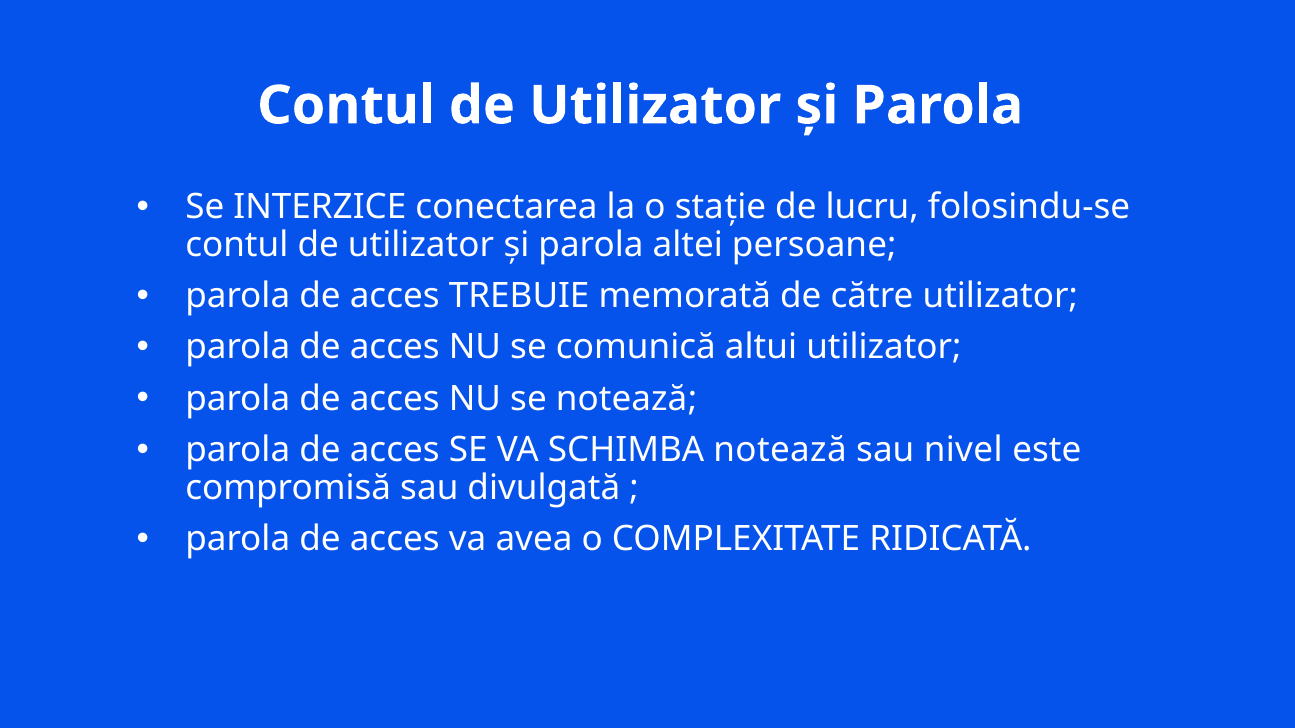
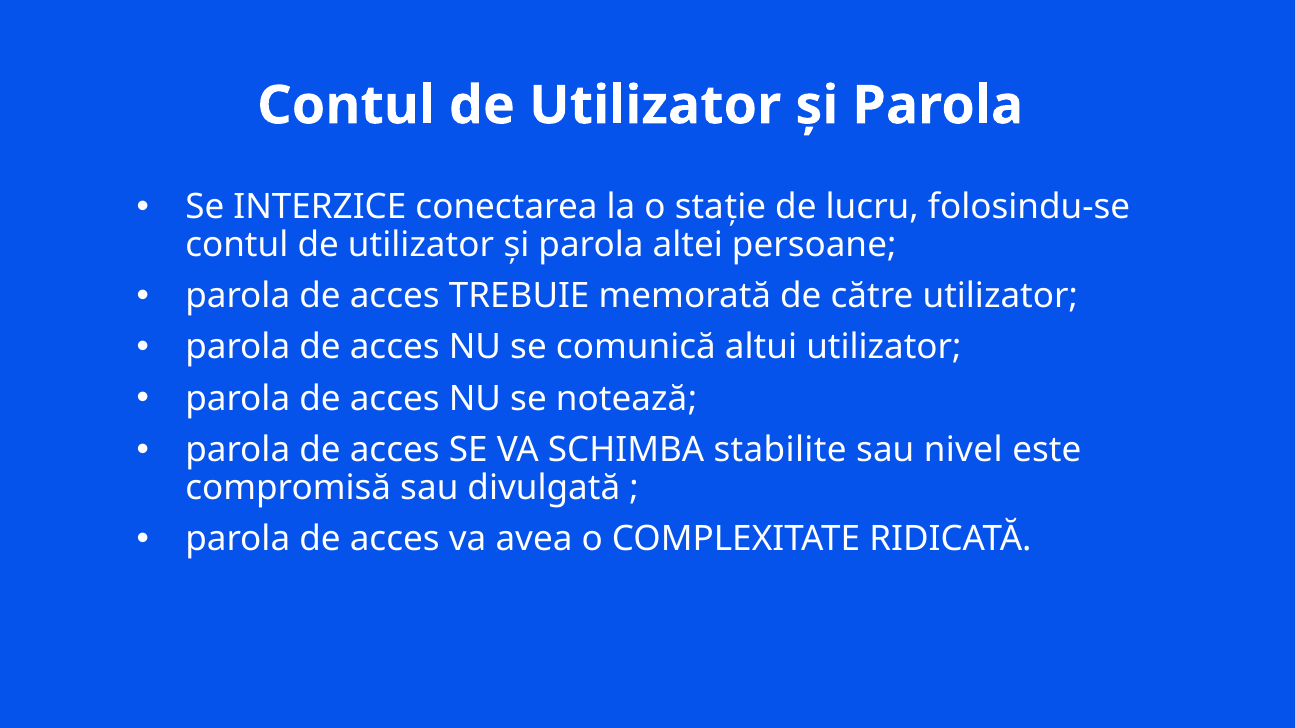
SCHIMBA notează: notează -> stabilite
